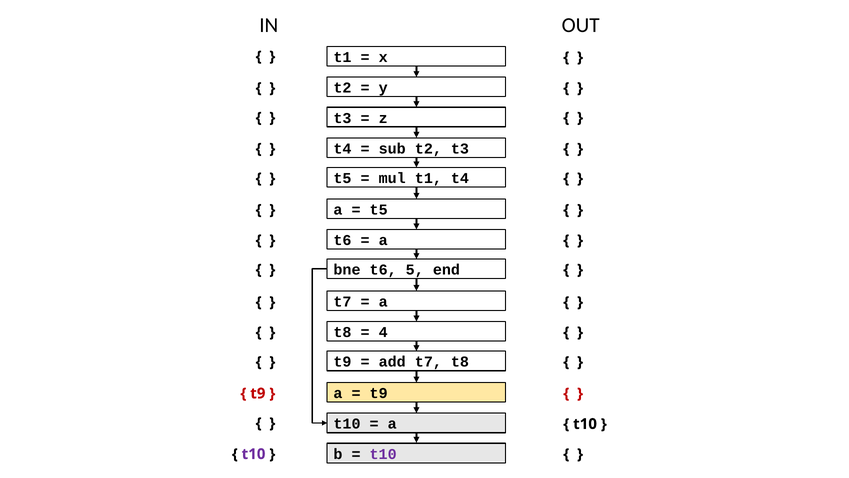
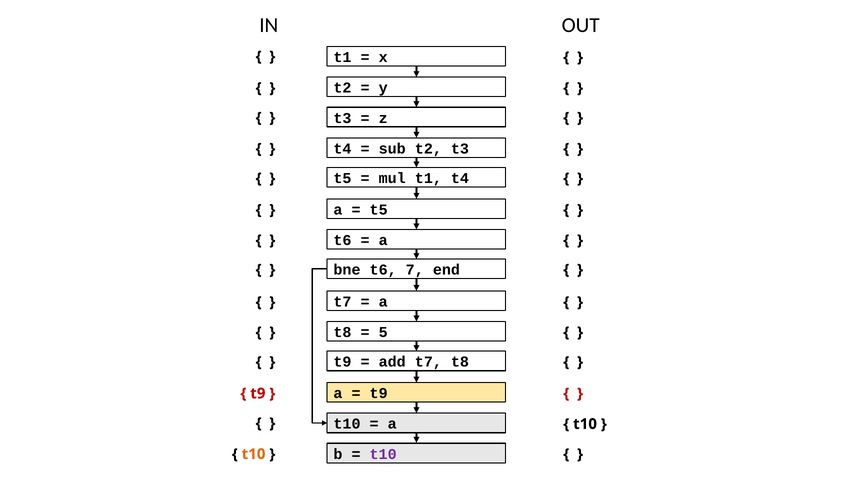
5: 5 -> 7
4: 4 -> 5
t10 at (254, 454) colour: purple -> orange
